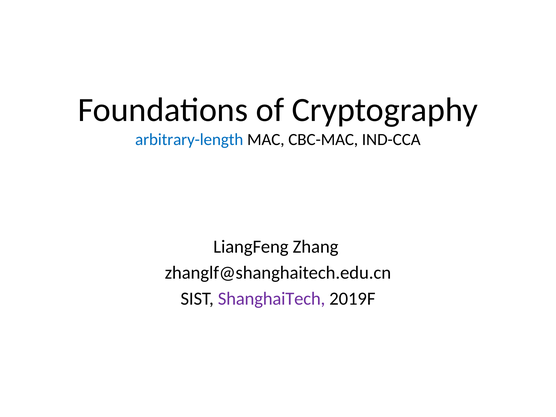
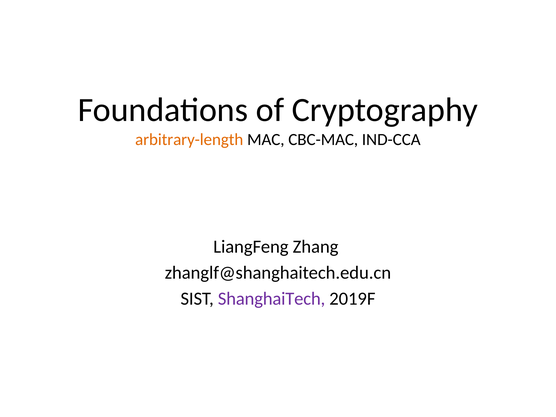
arbitrary-length colour: blue -> orange
